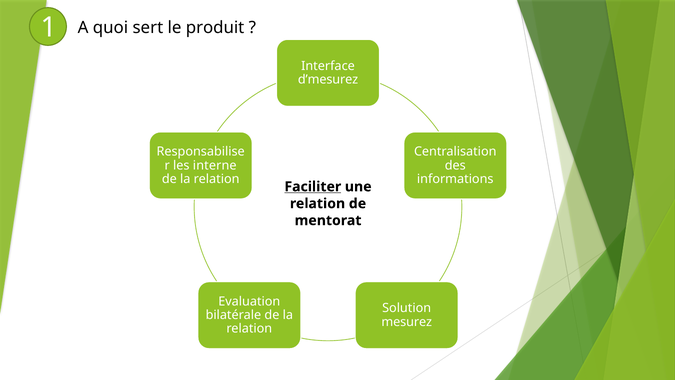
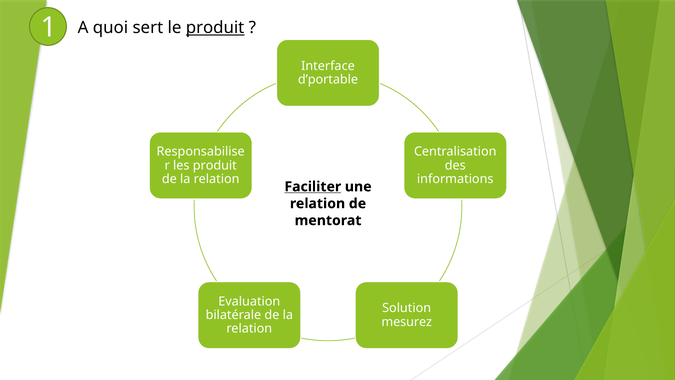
produit at (215, 27) underline: none -> present
d’mesurez: d’mesurez -> d’portable
les interne: interne -> produit
